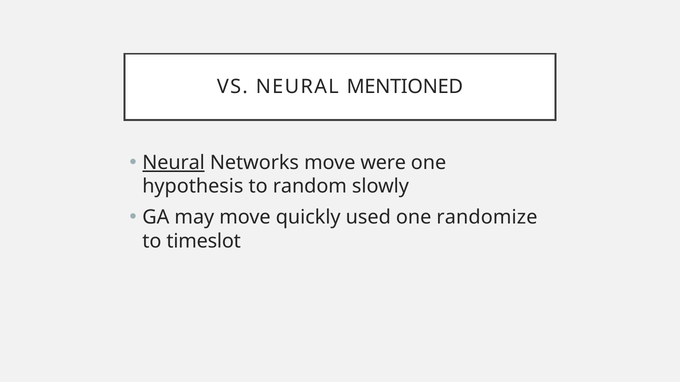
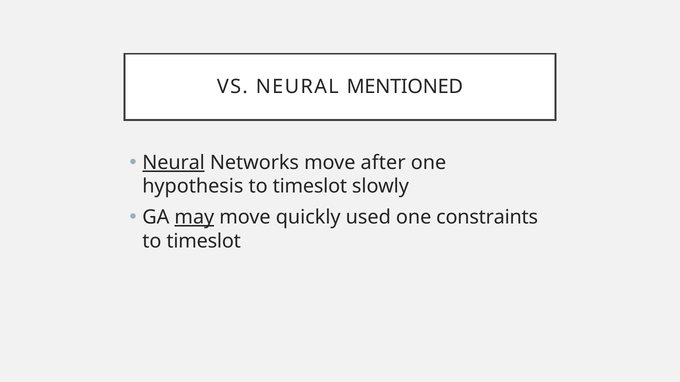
were: were -> after
hypothesis to random: random -> timeslot
may underline: none -> present
randomize: randomize -> constraints
